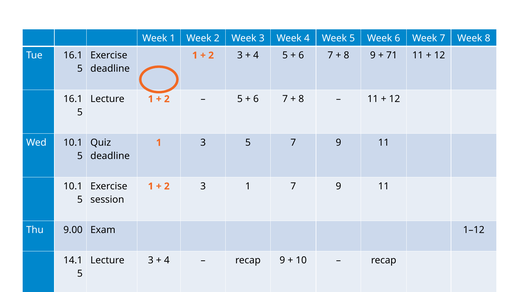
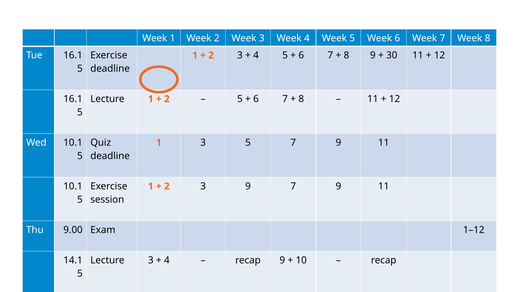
71: 71 -> 30
3 1: 1 -> 9
